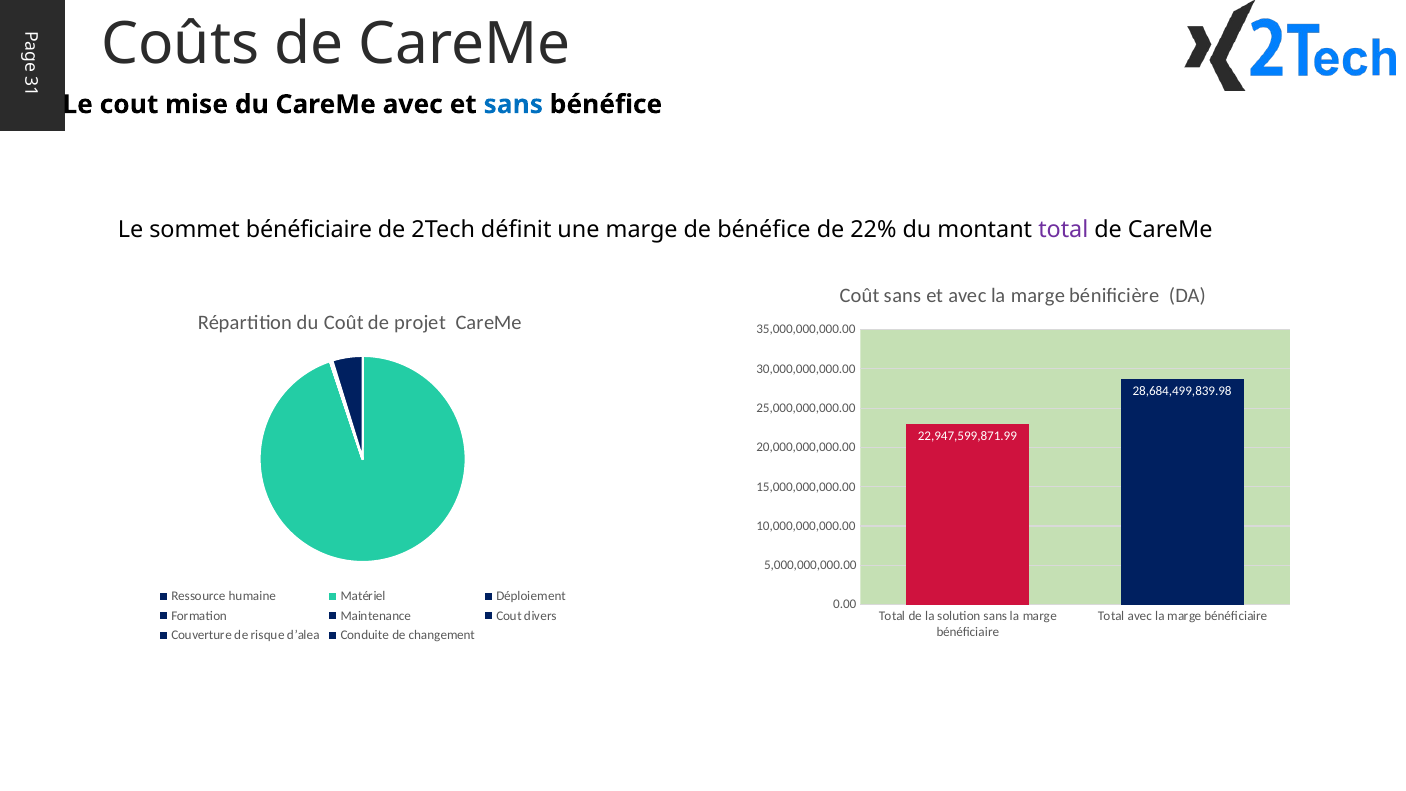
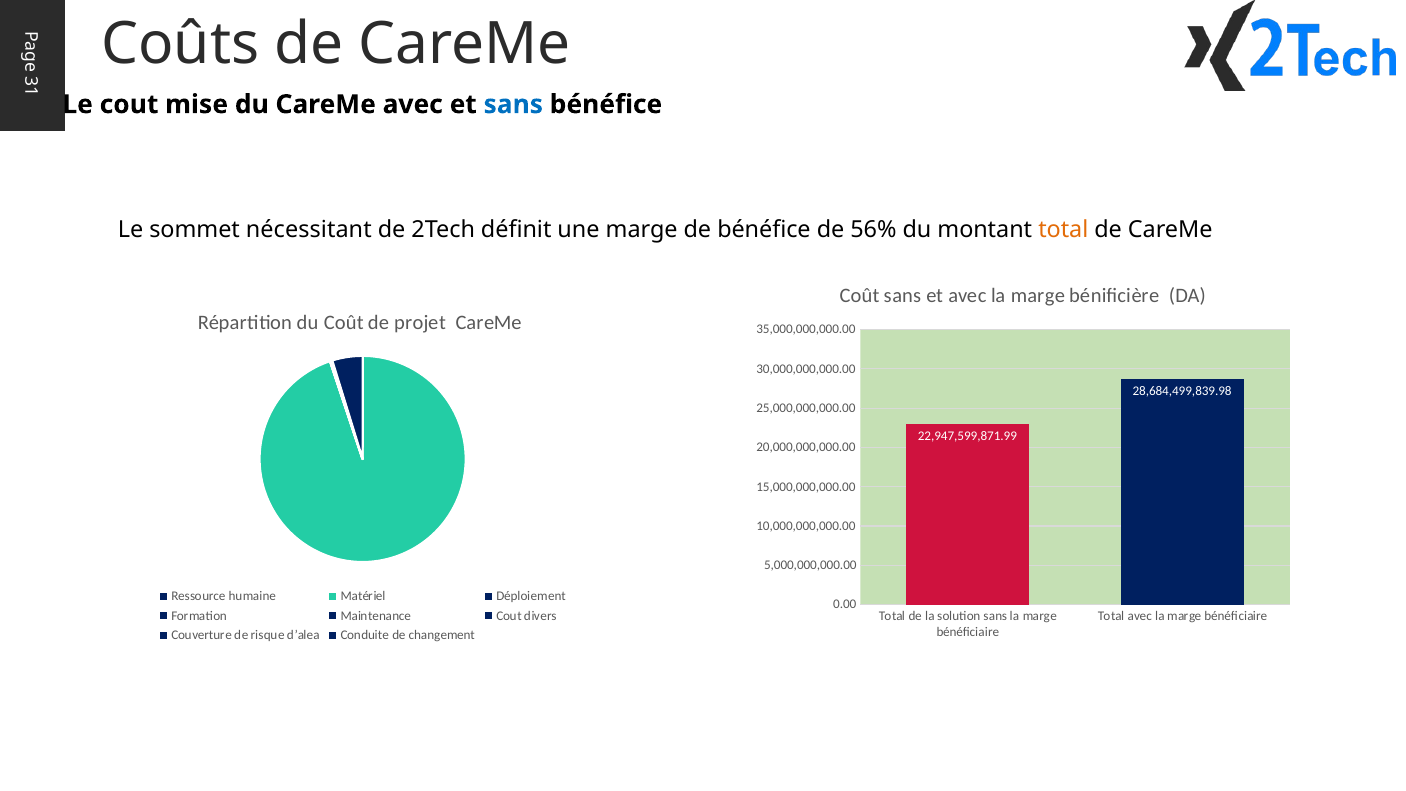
sommet bénéficiaire: bénéficiaire -> nécessitant
22%: 22% -> 56%
total at (1063, 230) colour: purple -> orange
